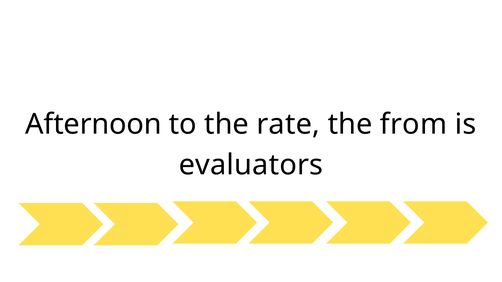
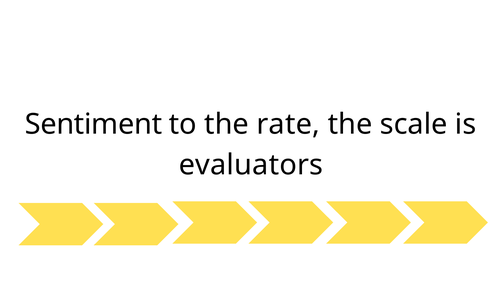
Afternoon: Afternoon -> Sentiment
from: from -> scale
